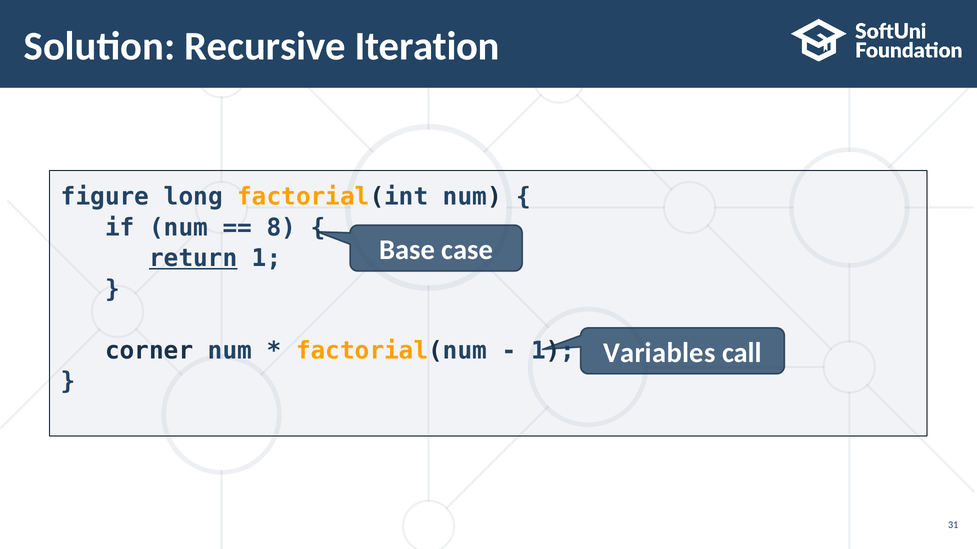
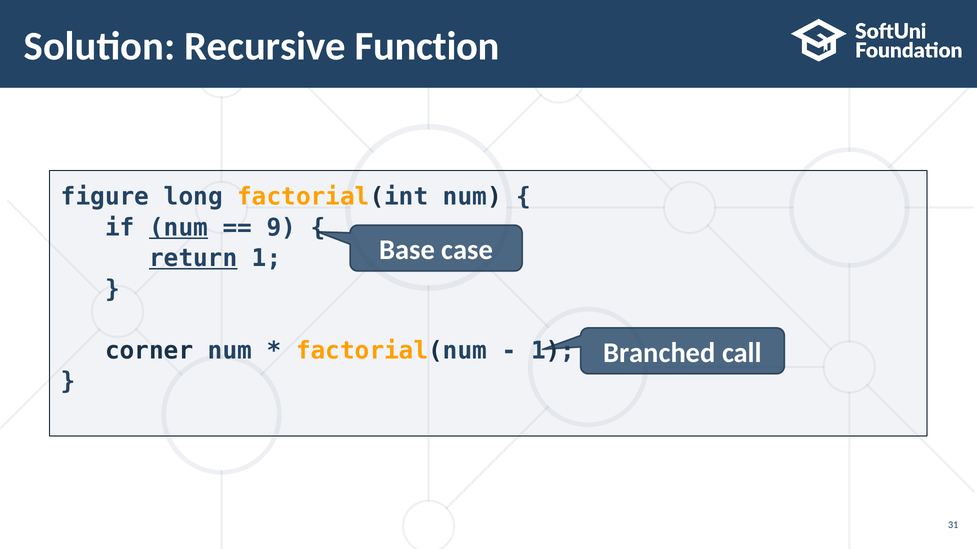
Iteration: Iteration -> Function
num at (179, 228) underline: none -> present
8: 8 -> 9
Variables: Variables -> Branched
